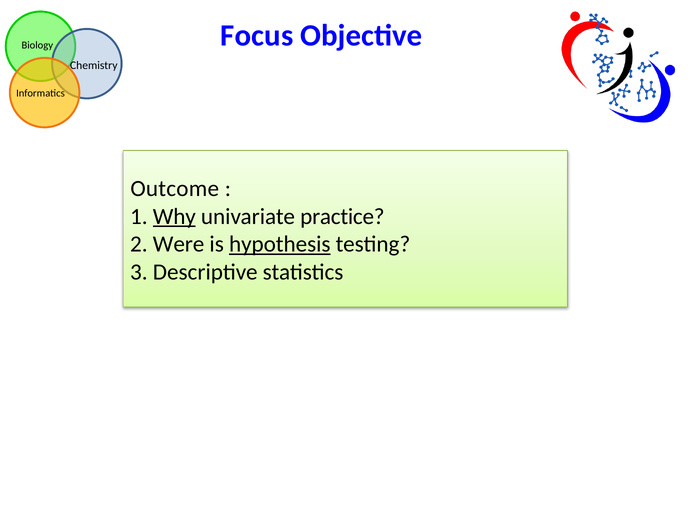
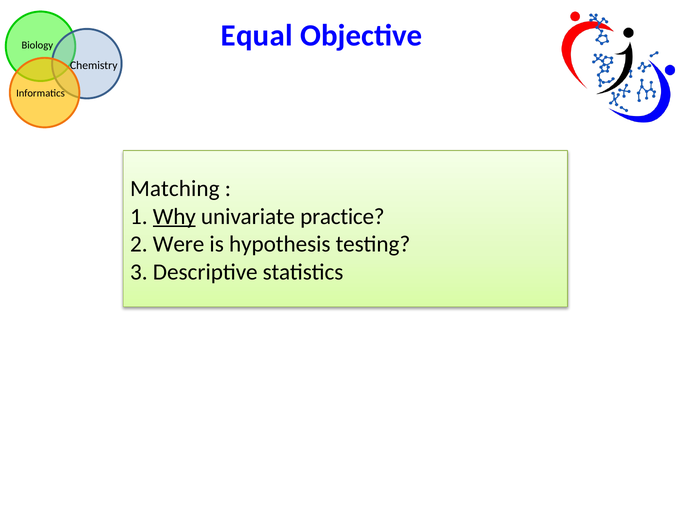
Focus: Focus -> Equal
Outcome: Outcome -> Matching
hypothesis underline: present -> none
